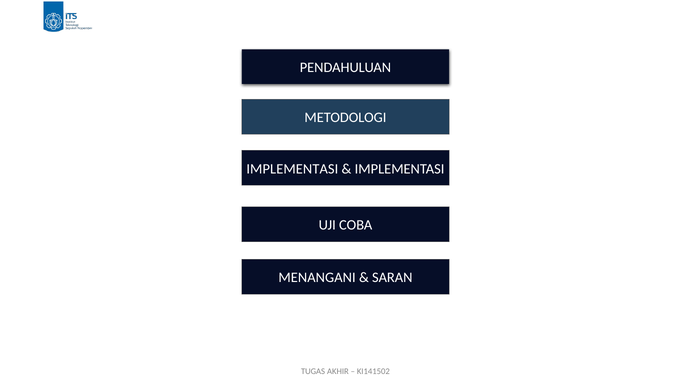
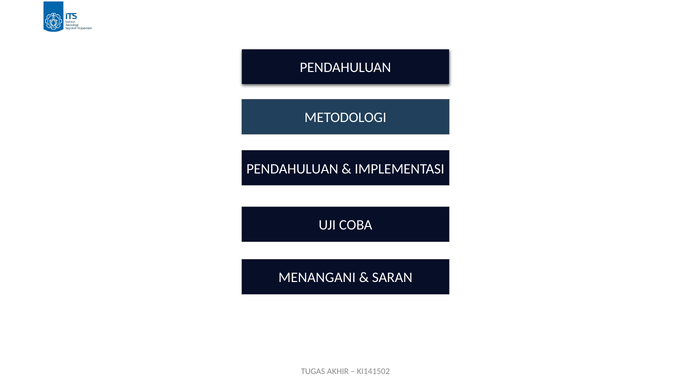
IMPLEMENTASI at (292, 169): IMPLEMENTASI -> PENDAHULUAN
